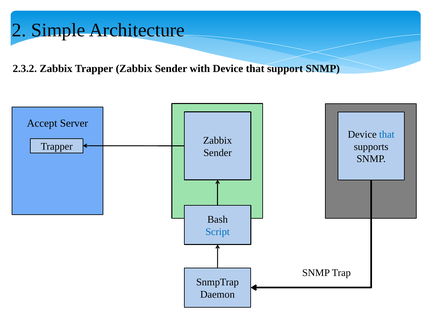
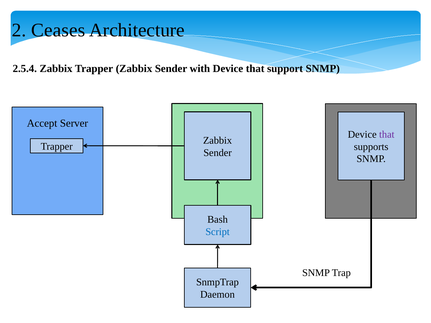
Simple: Simple -> Ceases
2.3.2: 2.3.2 -> 2.5.4
that at (387, 135) colour: blue -> purple
